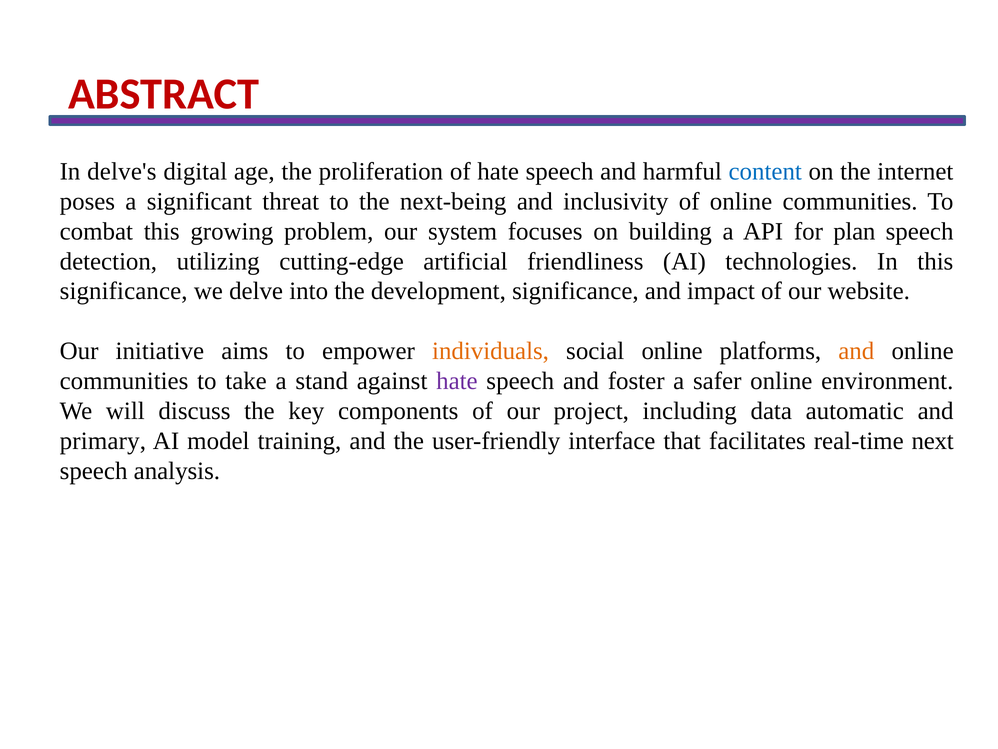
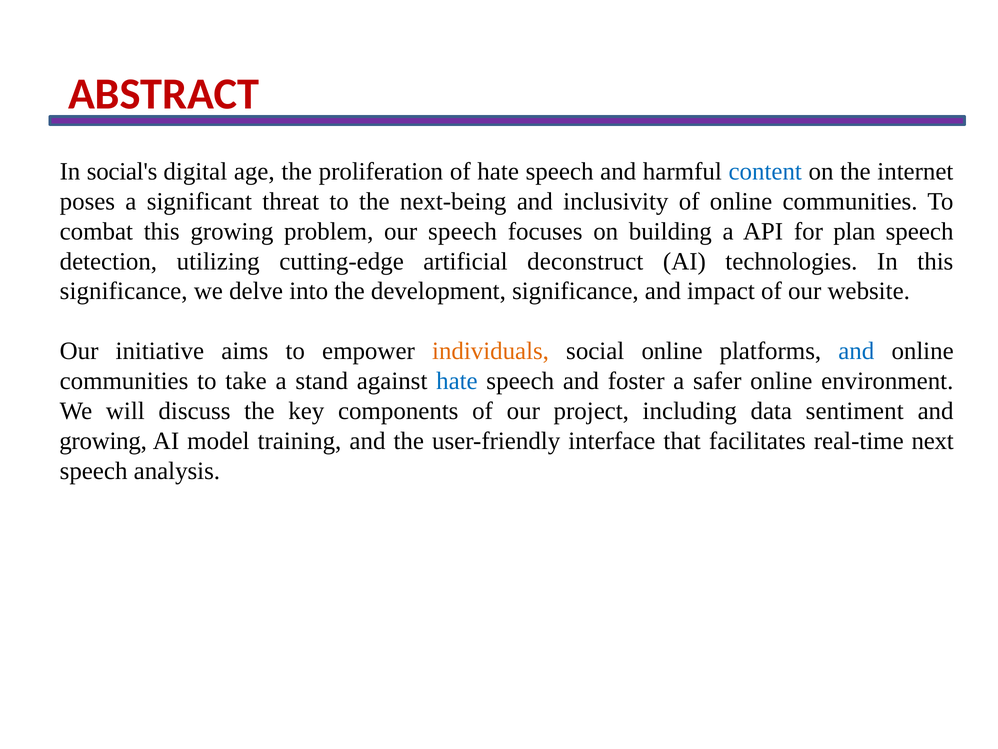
delve's: delve's -> social's
our system: system -> speech
friendliness: friendliness -> deconstruct
and at (856, 351) colour: orange -> blue
hate at (457, 381) colour: purple -> blue
automatic: automatic -> sentiment
primary at (103, 441): primary -> growing
